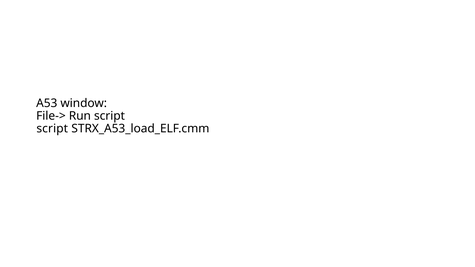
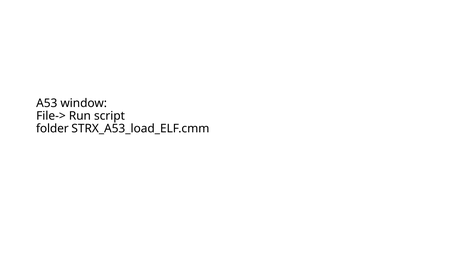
script at (52, 129): script -> folder
